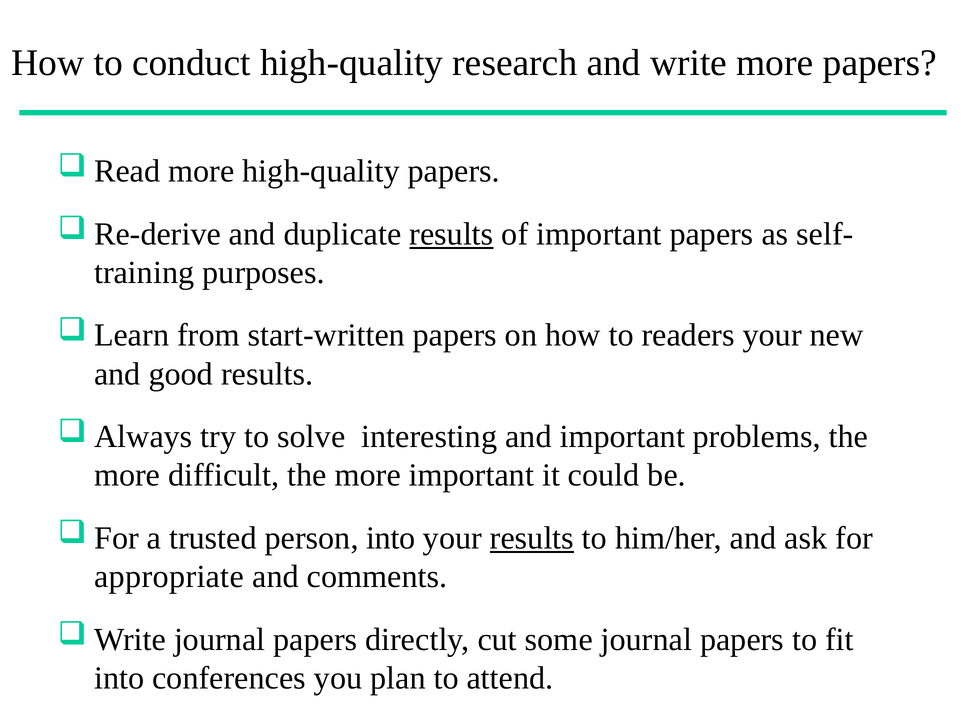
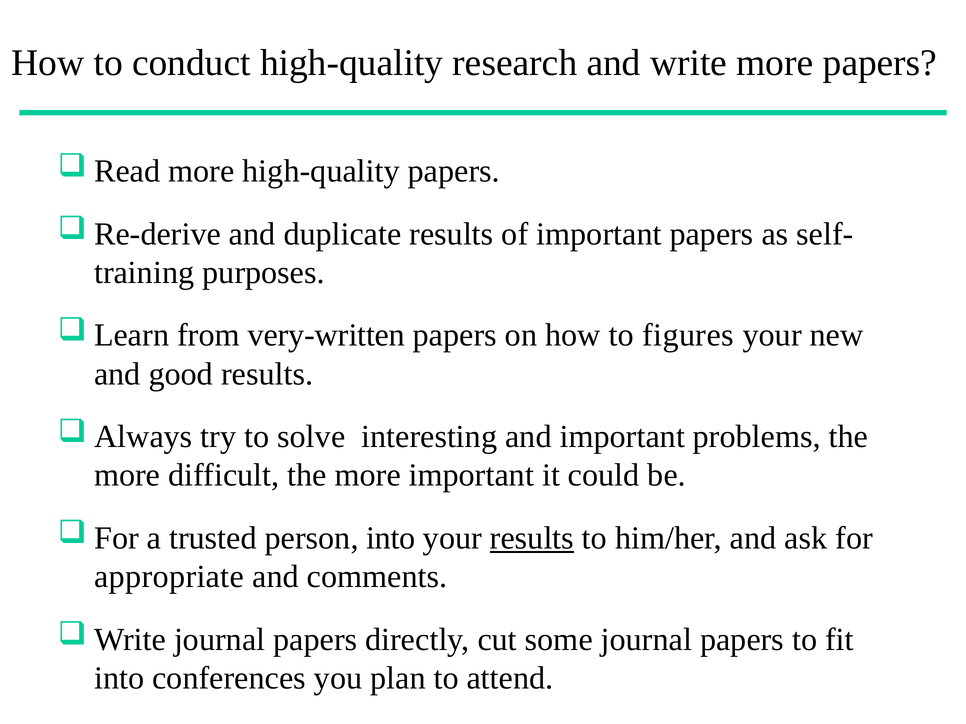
results at (451, 234) underline: present -> none
start-written: start-written -> very-written
readers: readers -> figures
